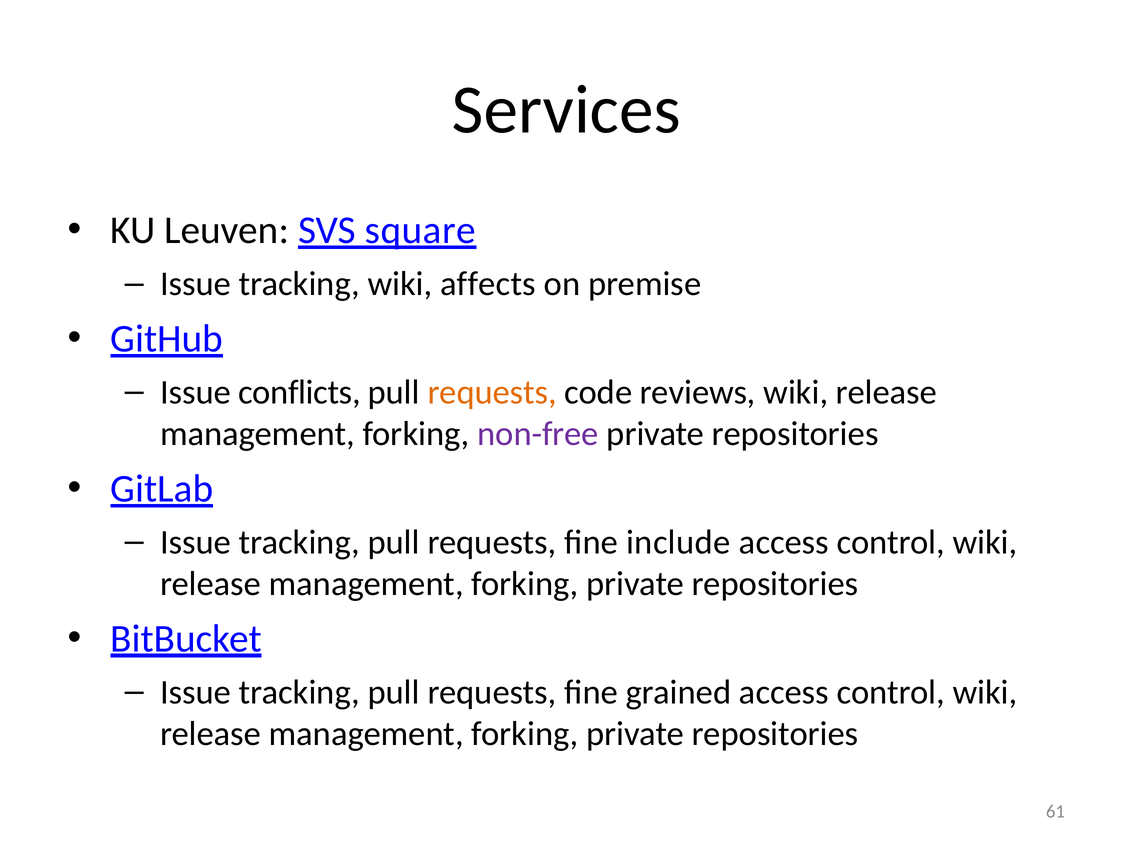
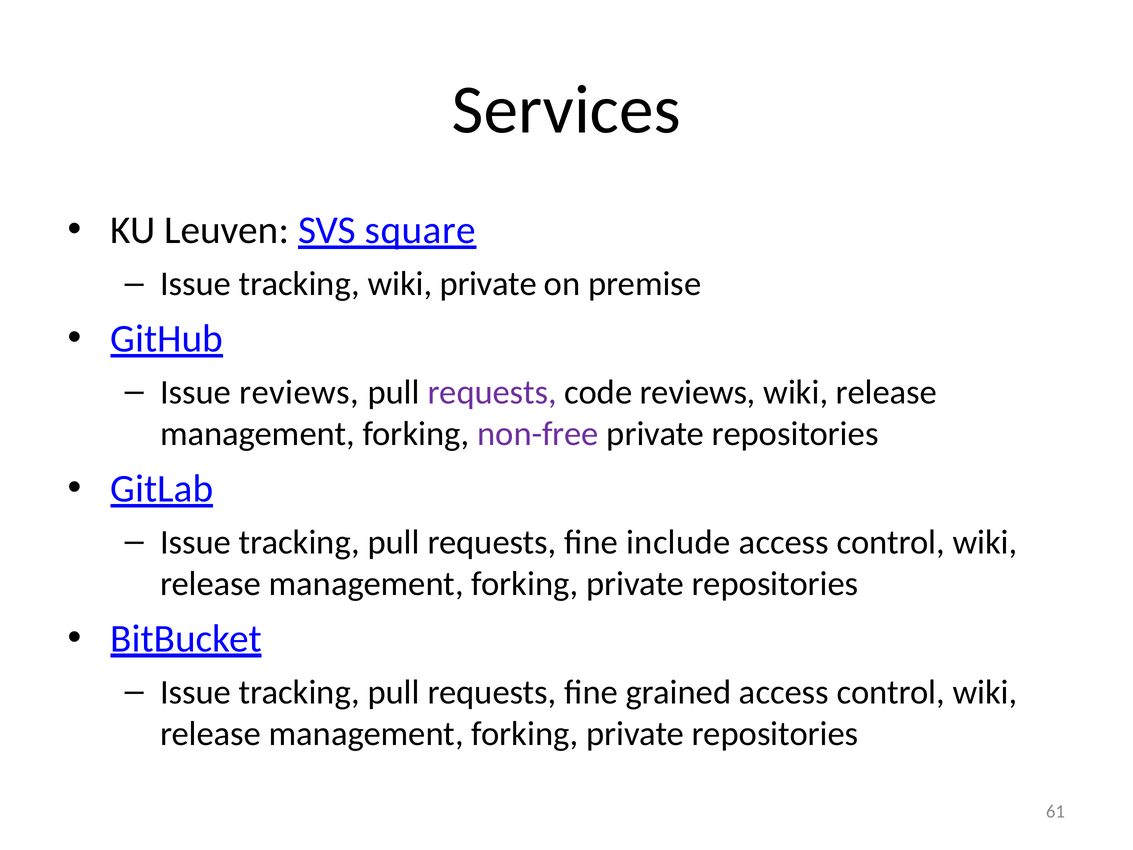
wiki affects: affects -> private
Issue conflicts: conflicts -> reviews
requests at (492, 392) colour: orange -> purple
